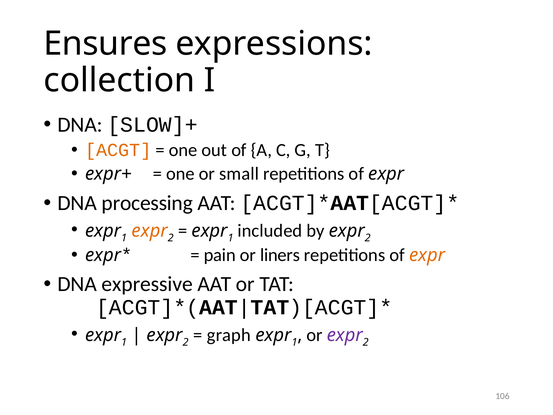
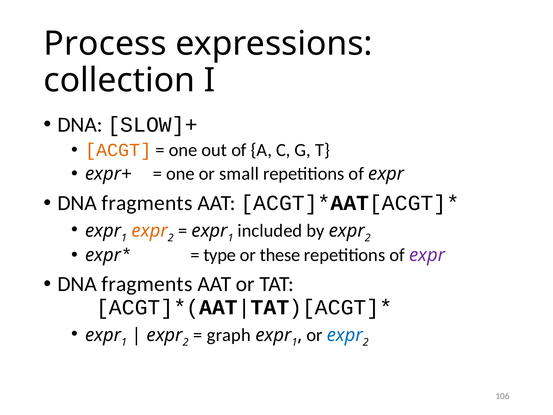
Ensures: Ensures -> Process
processing at (147, 203): processing -> fragments
pain: pain -> type
liners: liners -> these
expr at (427, 255) colour: orange -> purple
expressive at (147, 284): expressive -> fragments
expr at (345, 335) colour: purple -> blue
